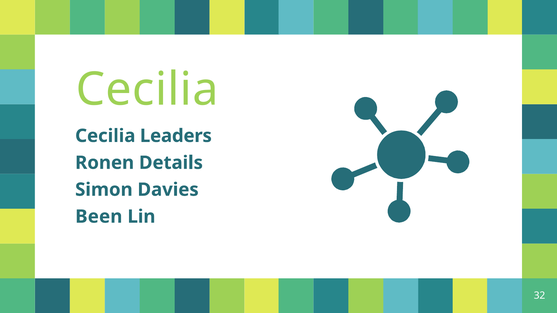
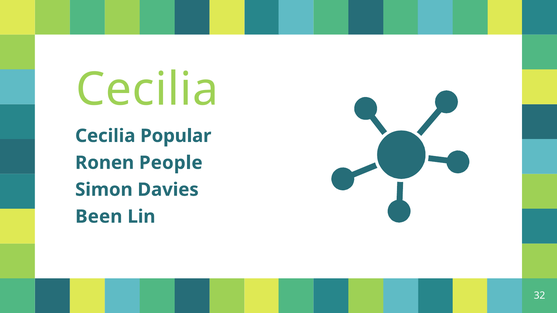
Leaders: Leaders -> Popular
Details: Details -> People
